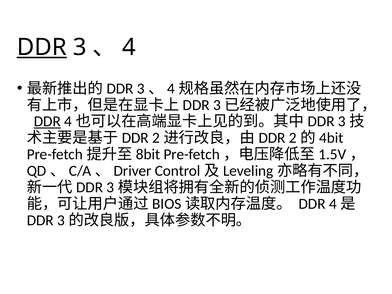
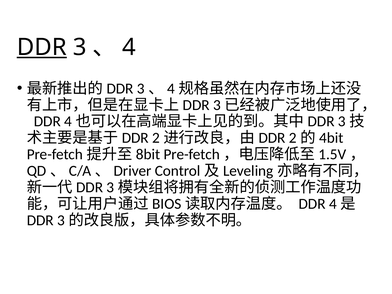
DDR at (47, 121) underline: present -> none
